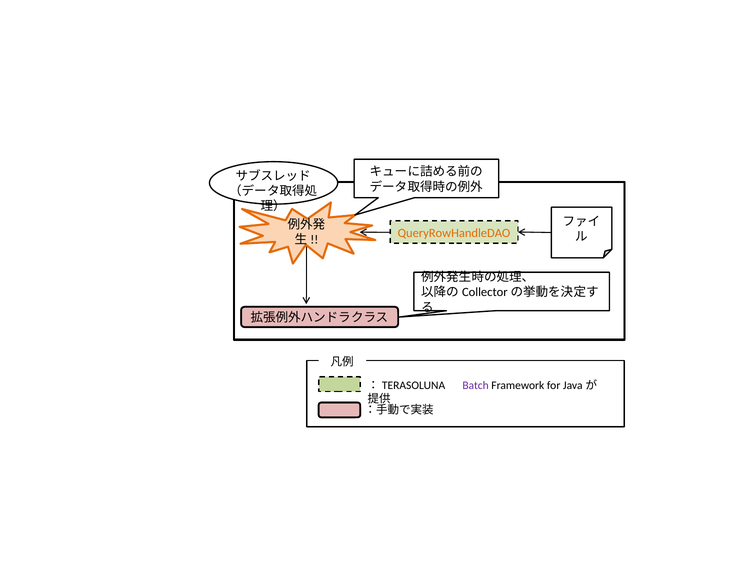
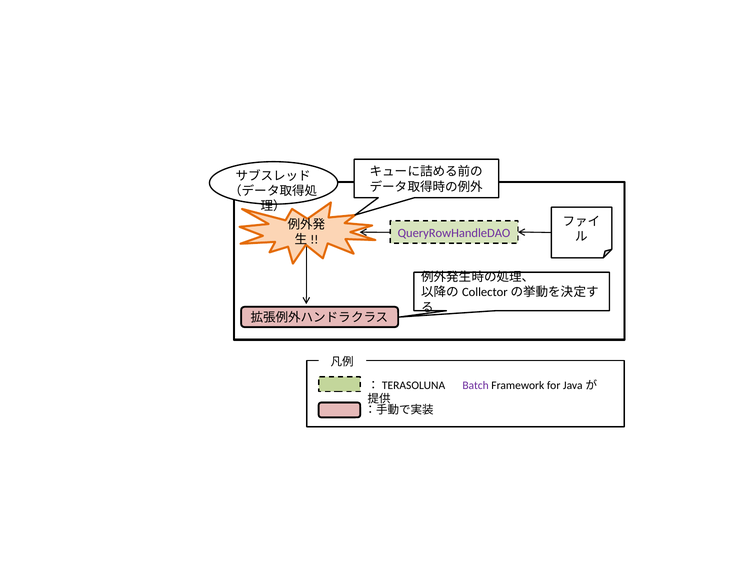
QueryRowHandleDAO colour: orange -> purple
